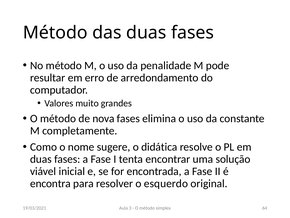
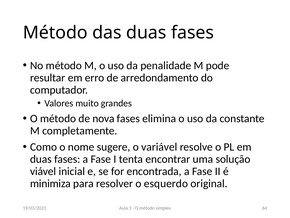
didática: didática -> variável
encontra: encontra -> minimiza
